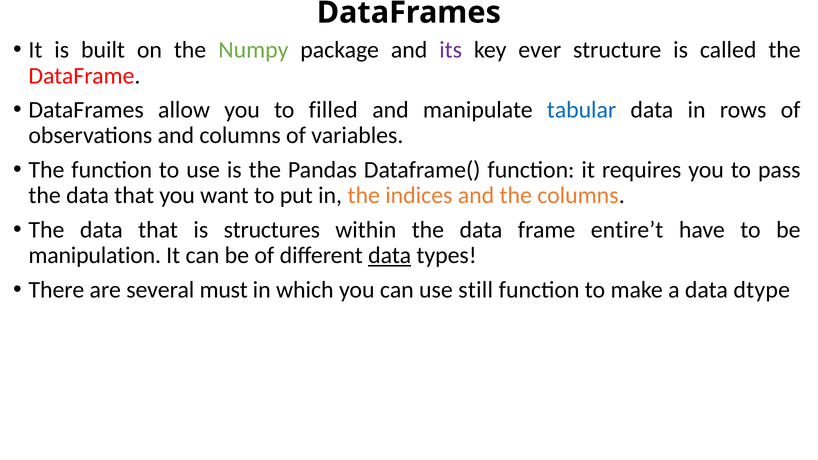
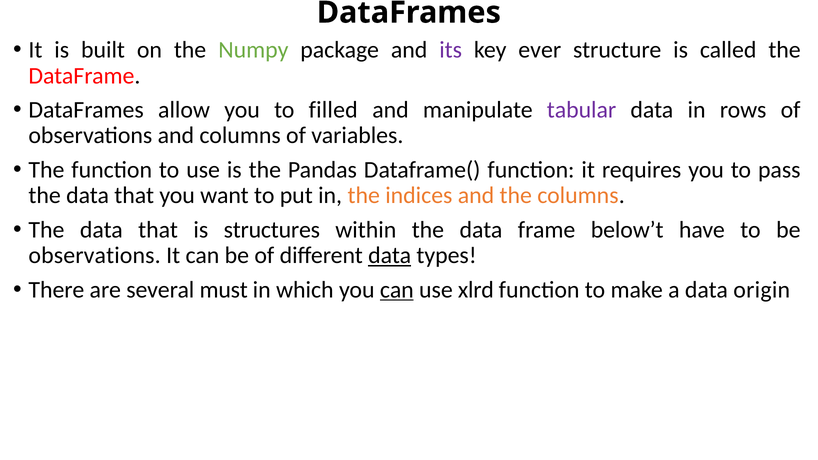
tabular colour: blue -> purple
entire’t: entire’t -> below’t
manipulation at (95, 256): manipulation -> observations
can at (397, 290) underline: none -> present
still: still -> xlrd
dtype: dtype -> origin
